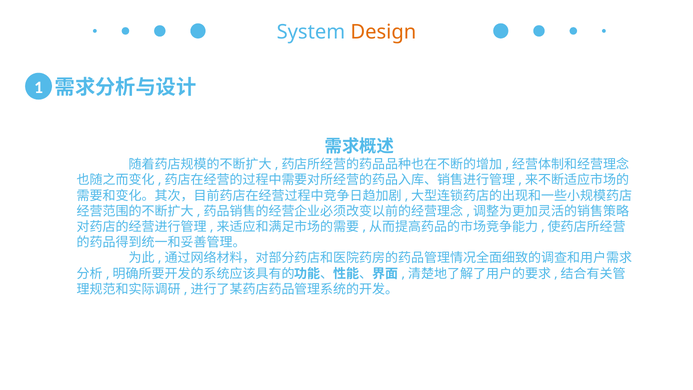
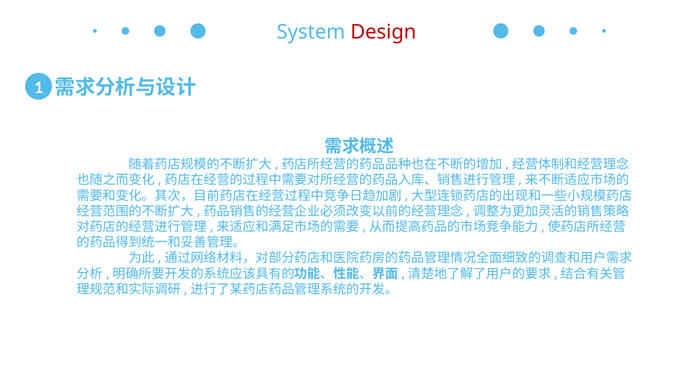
Design colour: orange -> red
